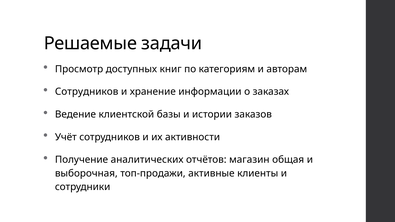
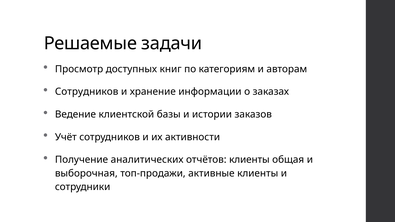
отчётов магазин: магазин -> клиенты
